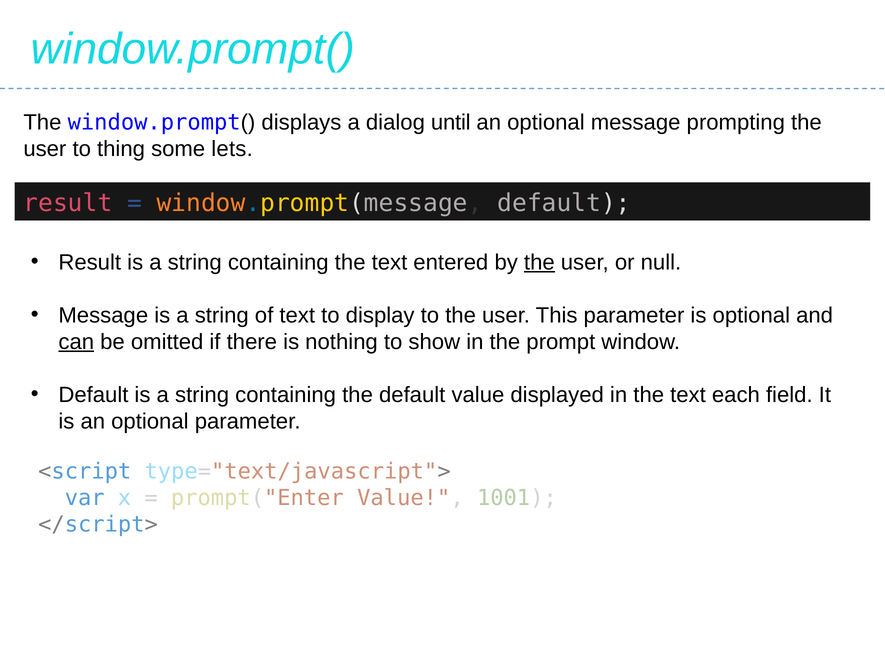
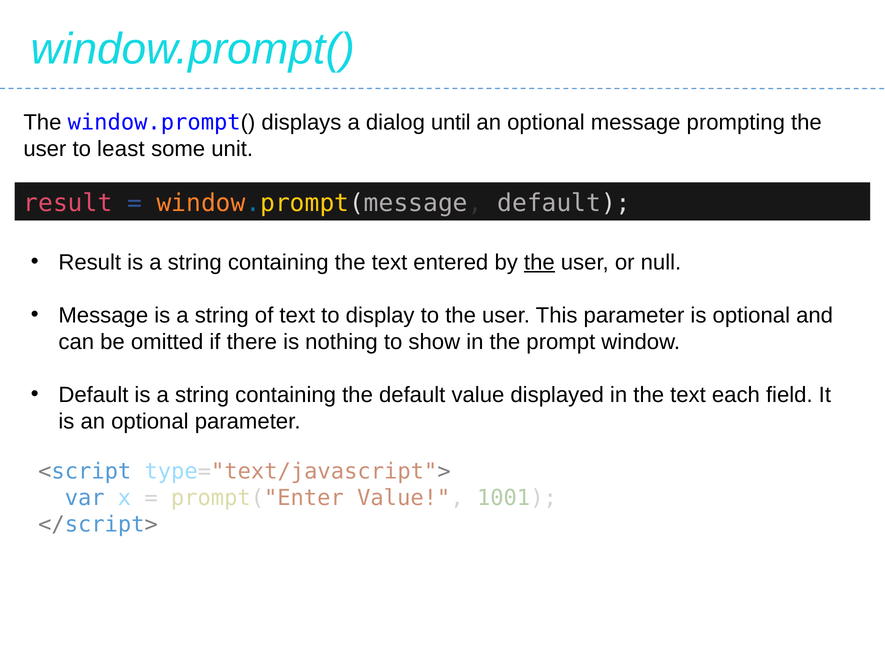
thing: thing -> least
lets: lets -> unit
can underline: present -> none
